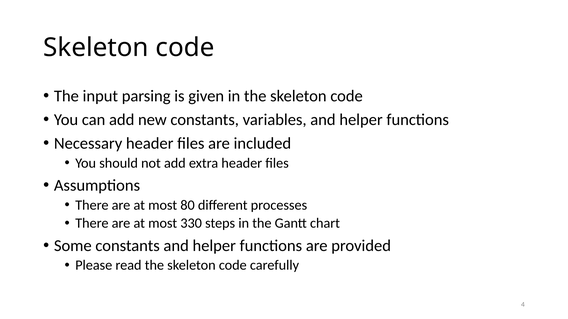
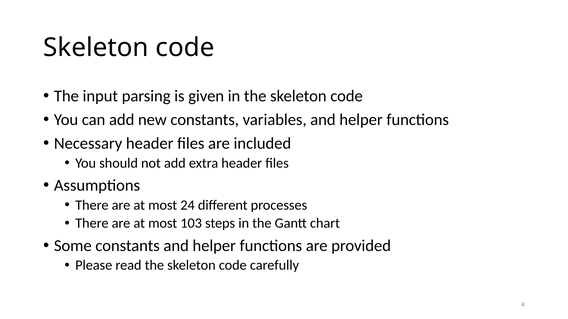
80: 80 -> 24
330: 330 -> 103
